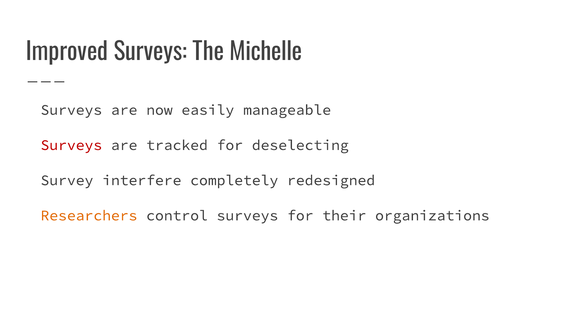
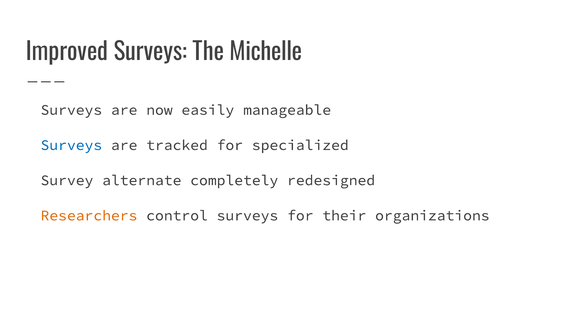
Surveys at (71, 145) colour: red -> blue
deselecting: deselecting -> specialized
interfere: interfere -> alternate
